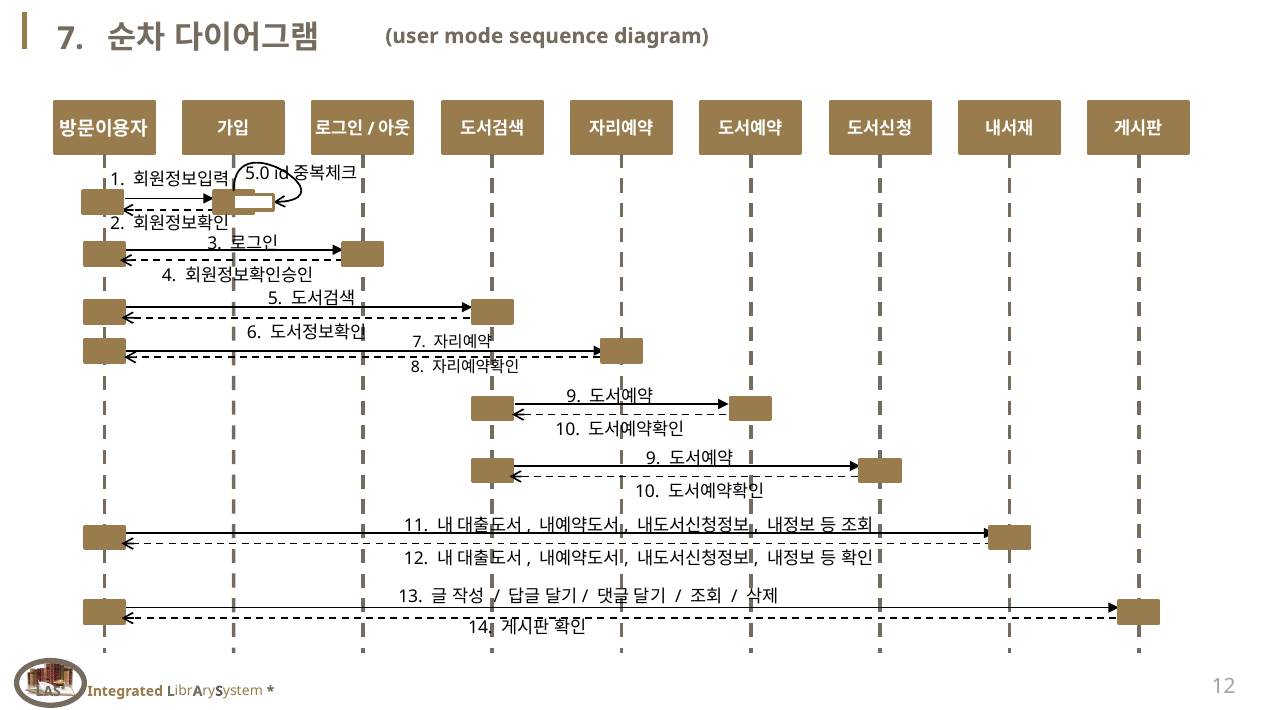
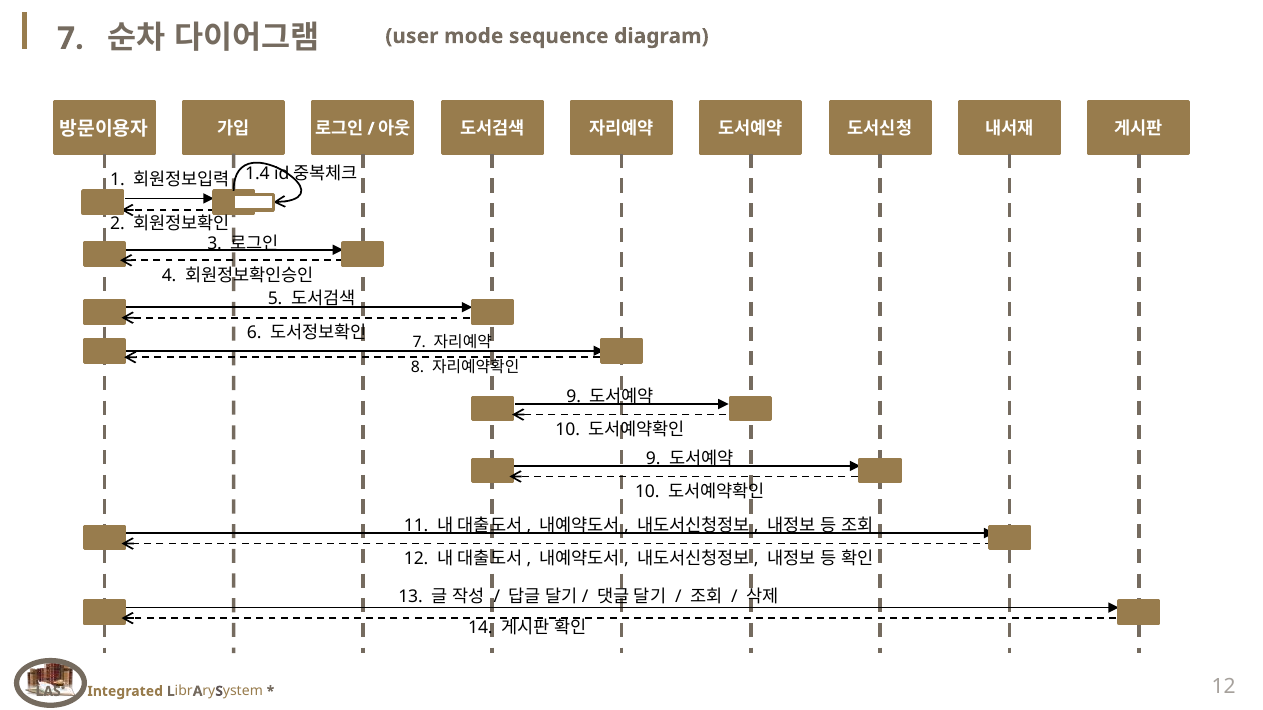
5.0: 5.0 -> 1.4
